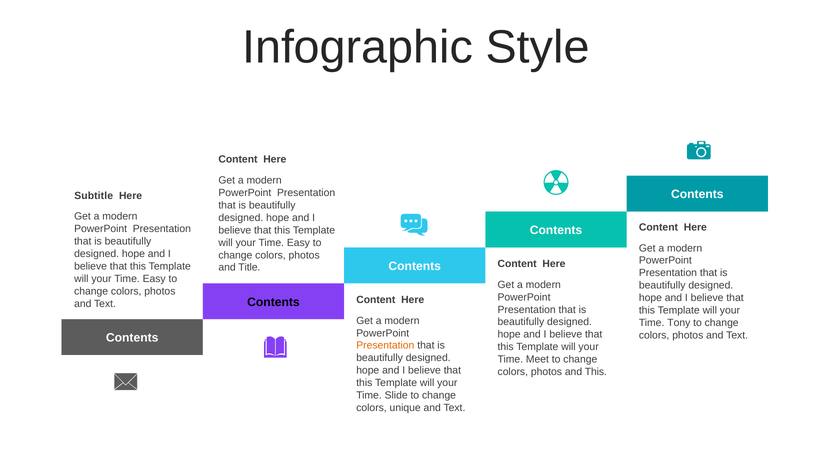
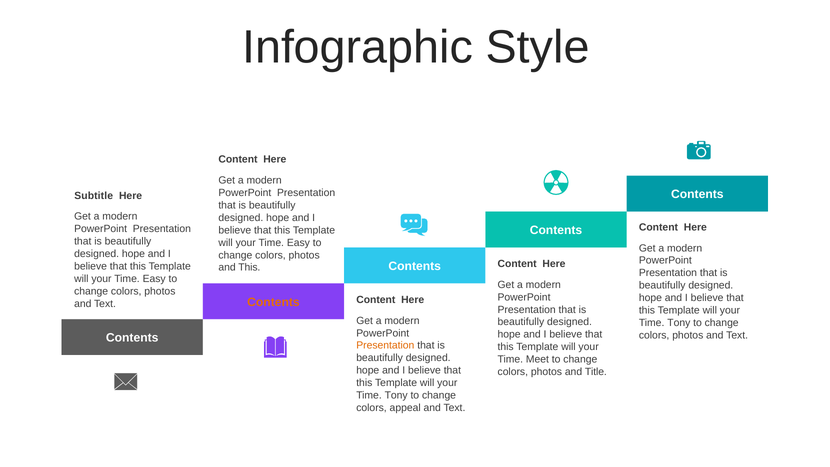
and Title: Title -> This
Contents at (273, 302) colour: black -> orange
and This: This -> Title
Slide at (396, 395): Slide -> Tony
unique: unique -> appeal
